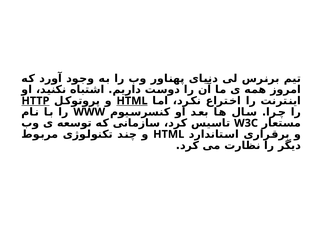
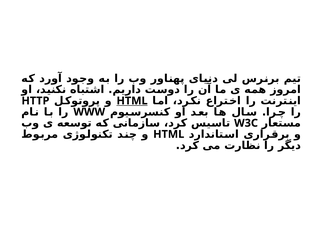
HTTP underline: present -> none
